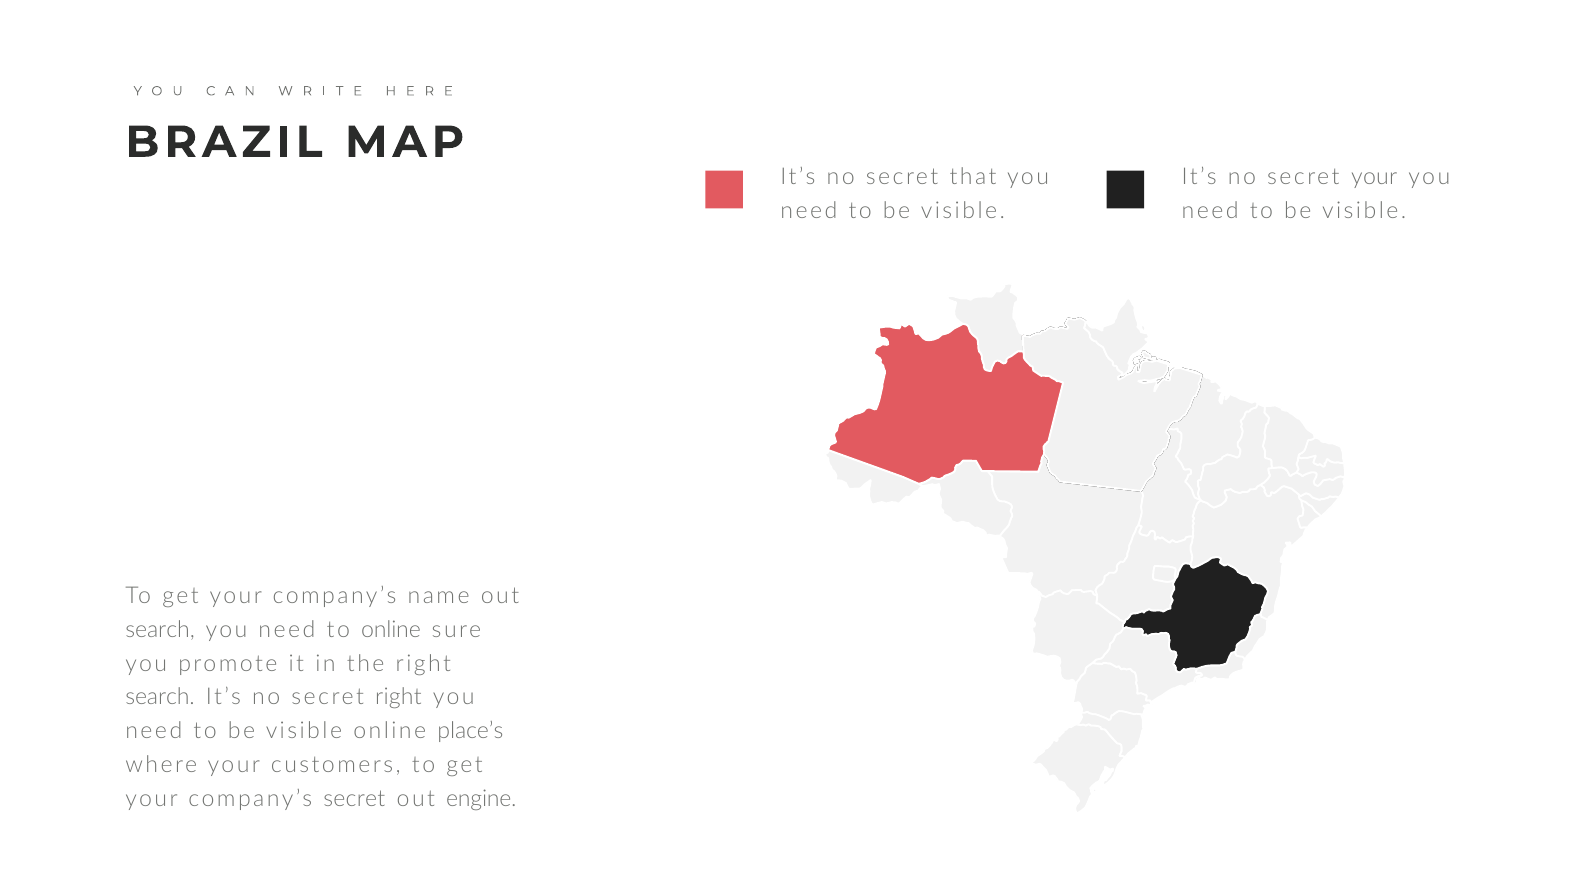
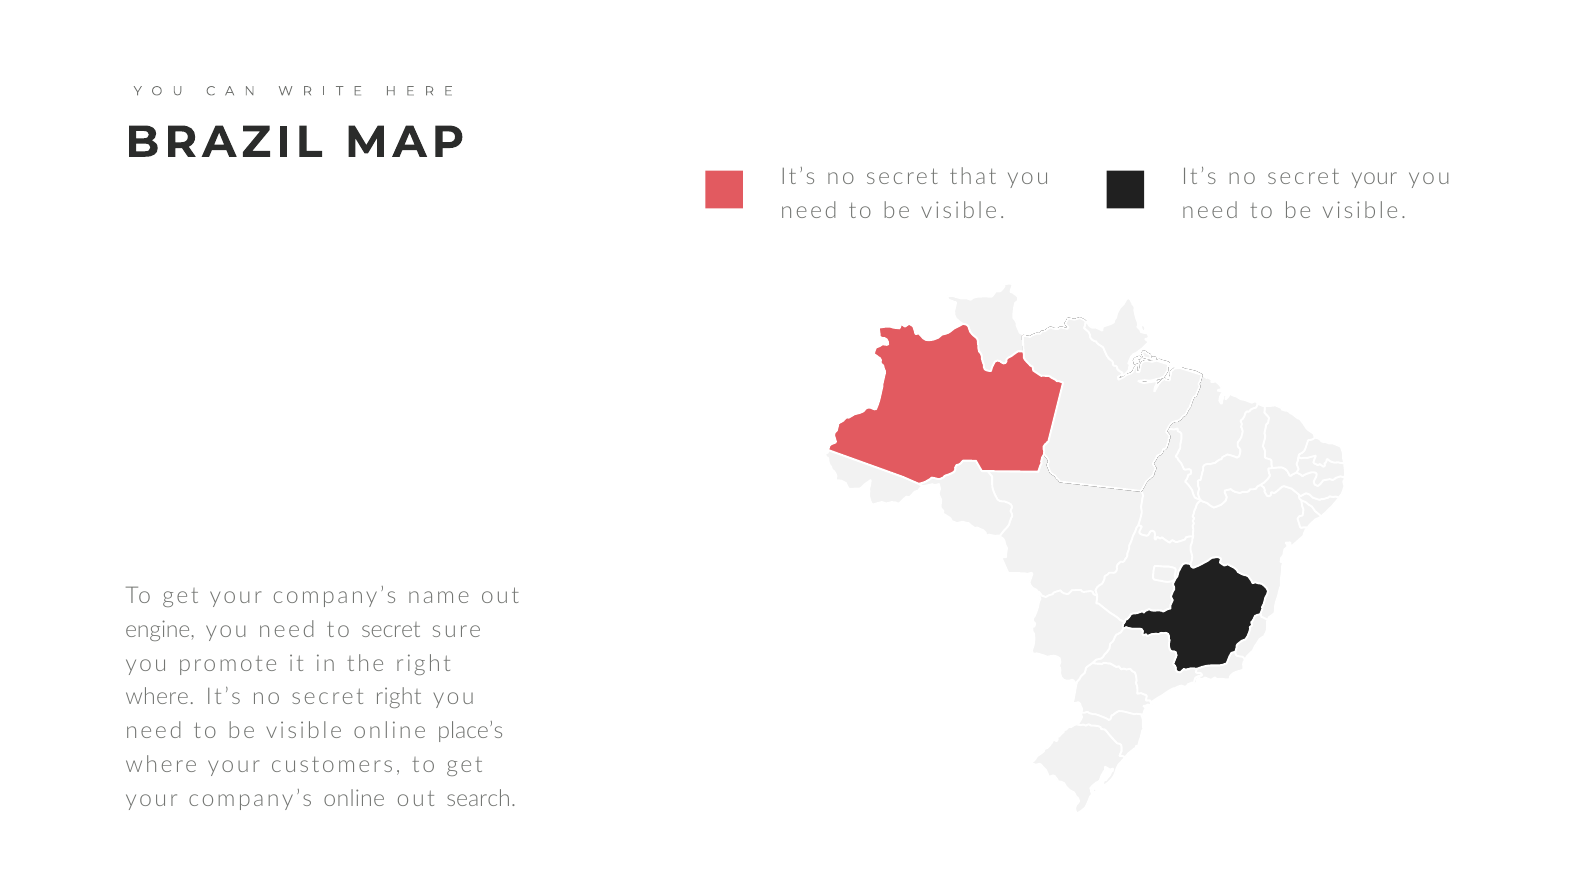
search at (160, 629): search -> engine
to online: online -> secret
search at (160, 697): search -> where
company’s secret: secret -> online
engine: engine -> search
